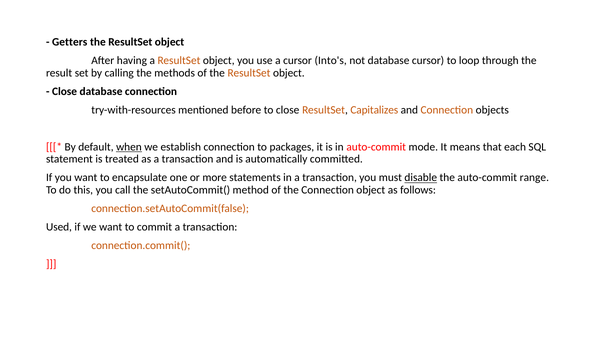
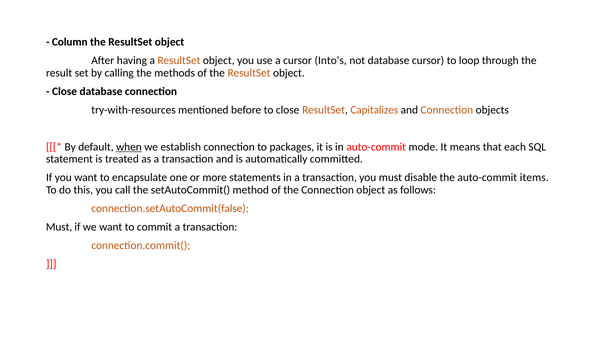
Getters: Getters -> Column
disable underline: present -> none
range: range -> items
Used at (59, 227): Used -> Must
